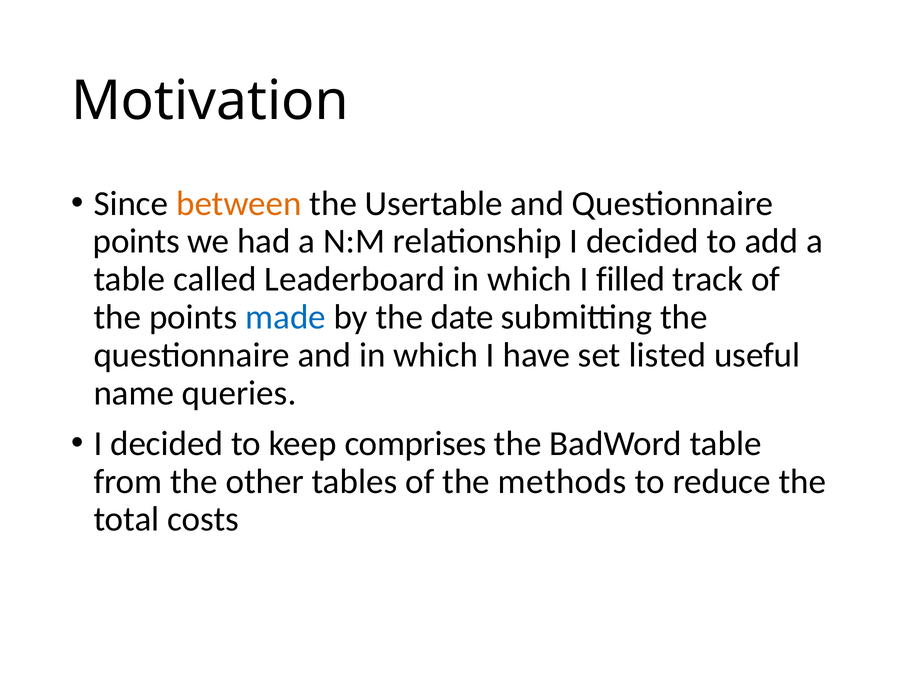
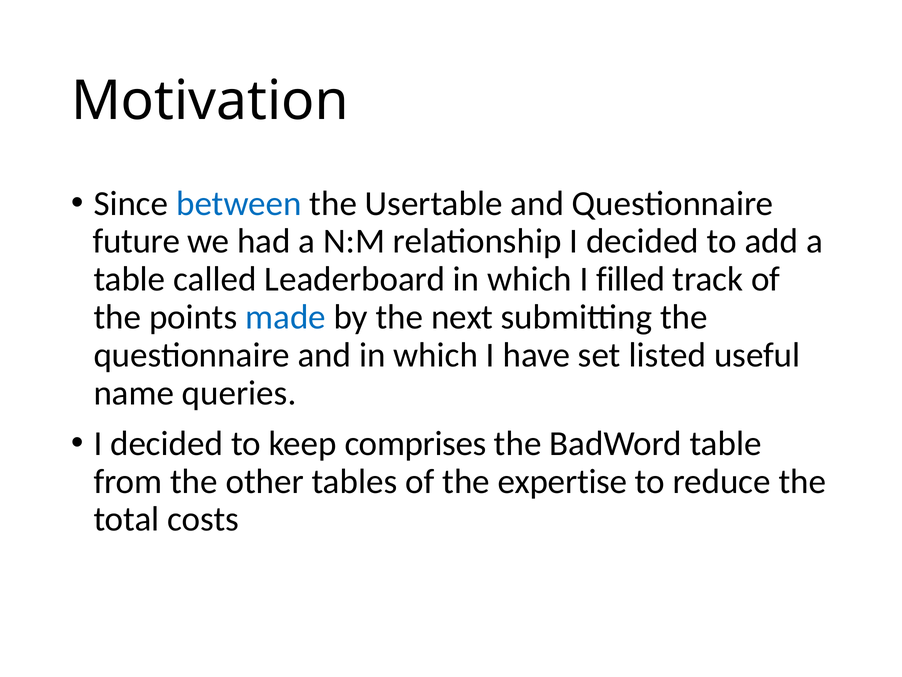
between colour: orange -> blue
points at (137, 241): points -> future
date: date -> next
methods: methods -> expertise
